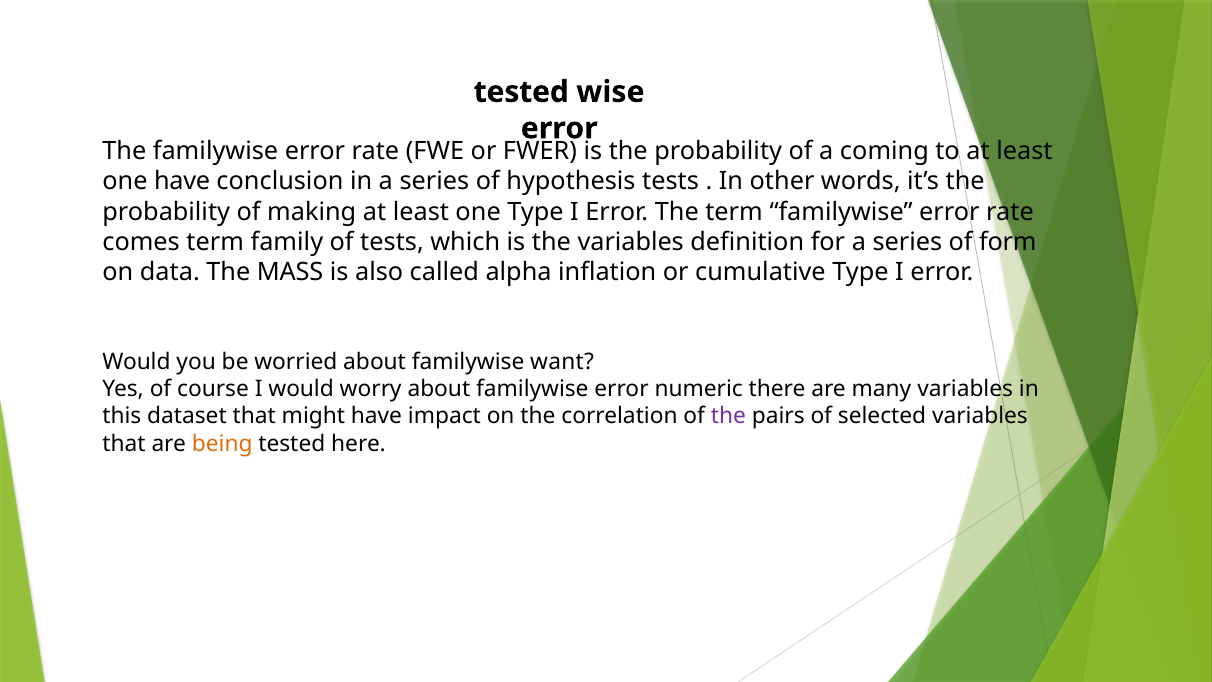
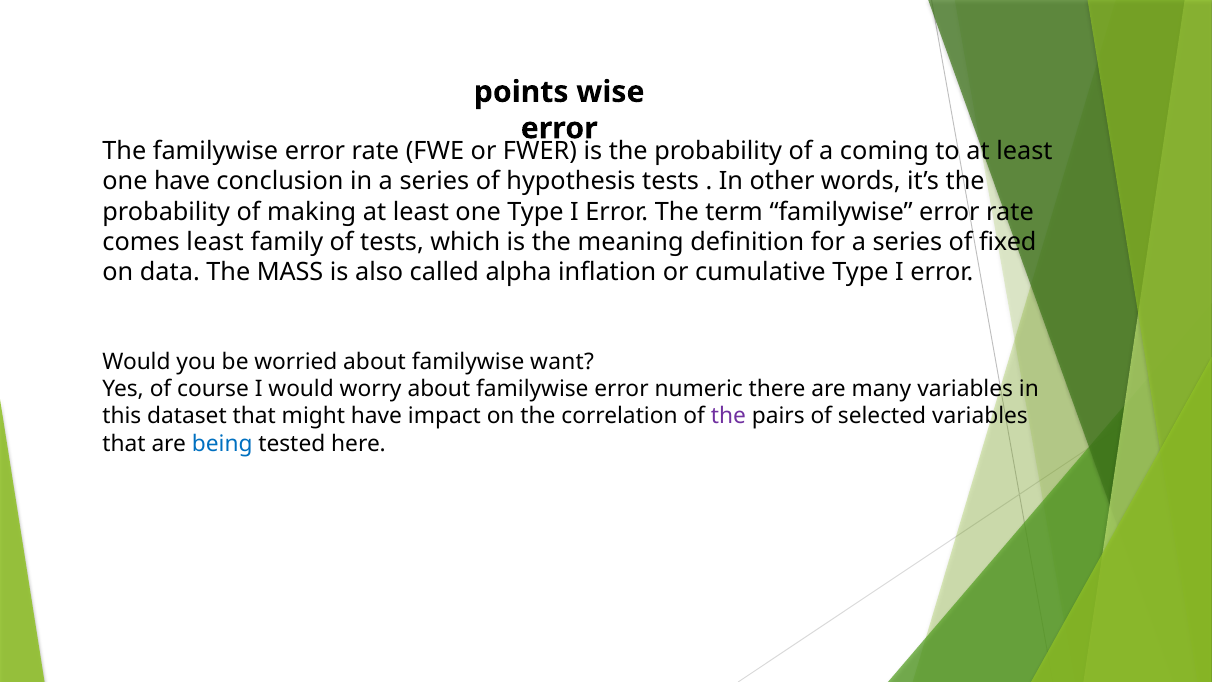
tested at (521, 92): tested -> points
comes term: term -> least
the variables: variables -> meaning
form: form -> fixed
being colour: orange -> blue
